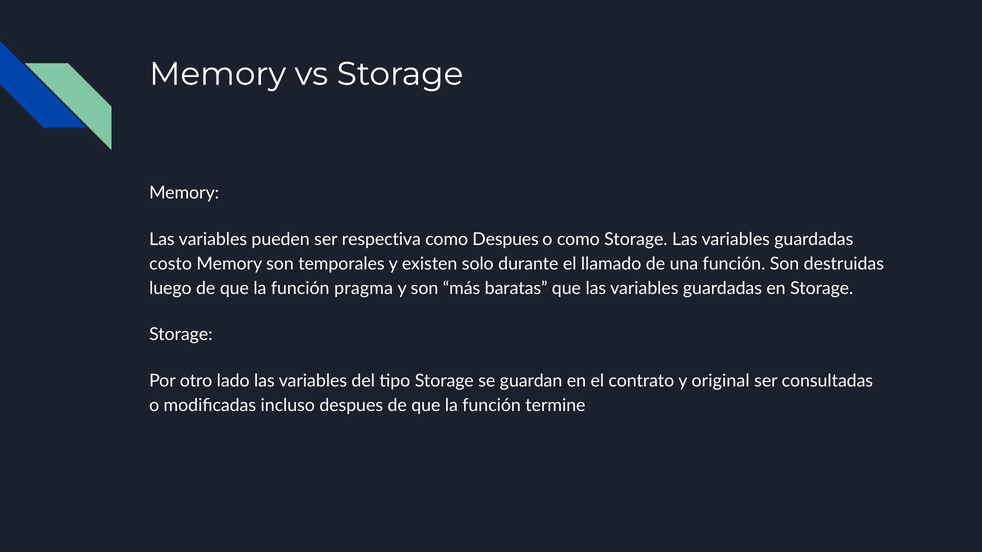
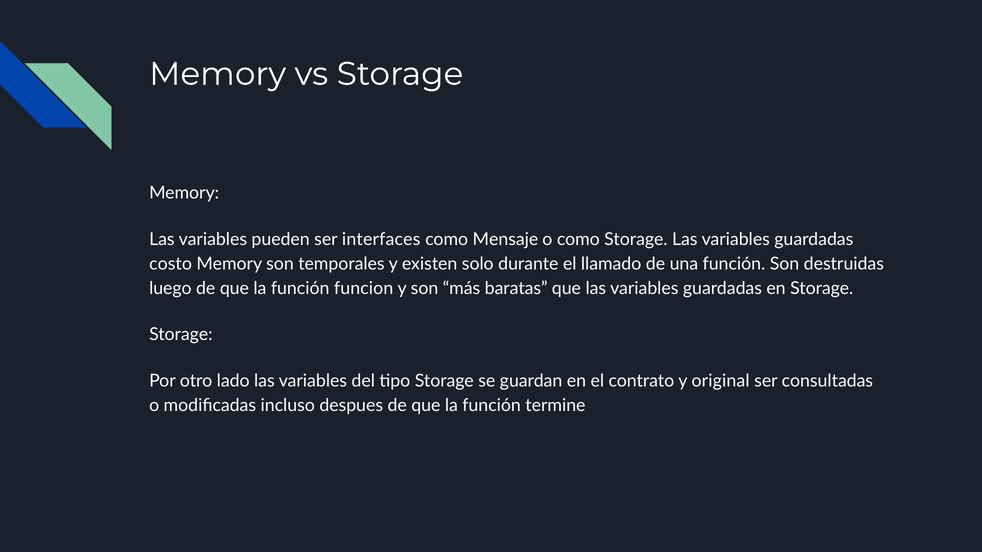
respectiva: respectiva -> interfaces
como Despues: Despues -> Mensaje
pragma: pragma -> funcion
